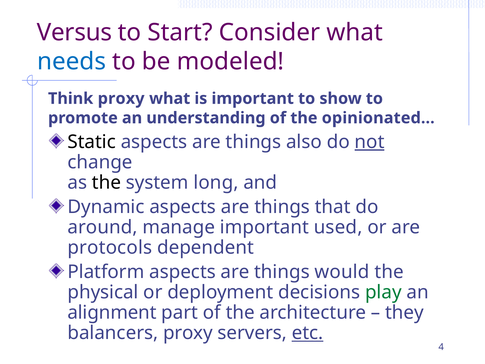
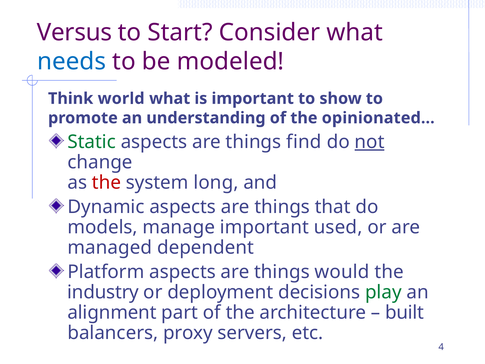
Think proxy: proxy -> world
Static colour: black -> green
also: also -> find
the at (106, 183) colour: black -> red
around: around -> models
protocols: protocols -> managed
physical: physical -> industry
they: they -> built
etc underline: present -> none
